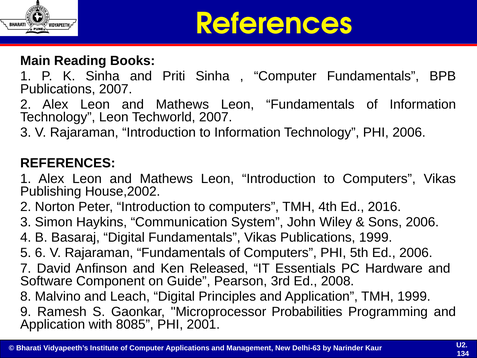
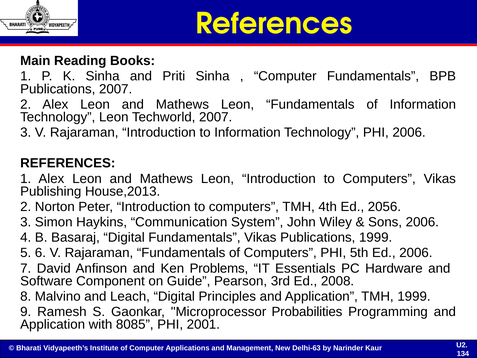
House,2002: House,2002 -> House,2013
2016: 2016 -> 2056
Released: Released -> Problems
